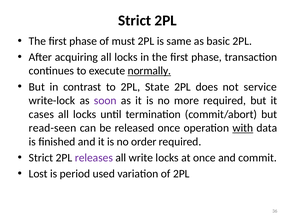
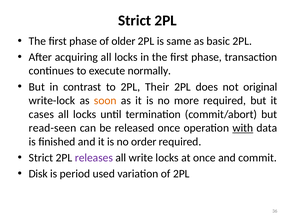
must: must -> older
normally underline: present -> none
State: State -> Their
service: service -> original
soon colour: purple -> orange
Lost: Lost -> Disk
